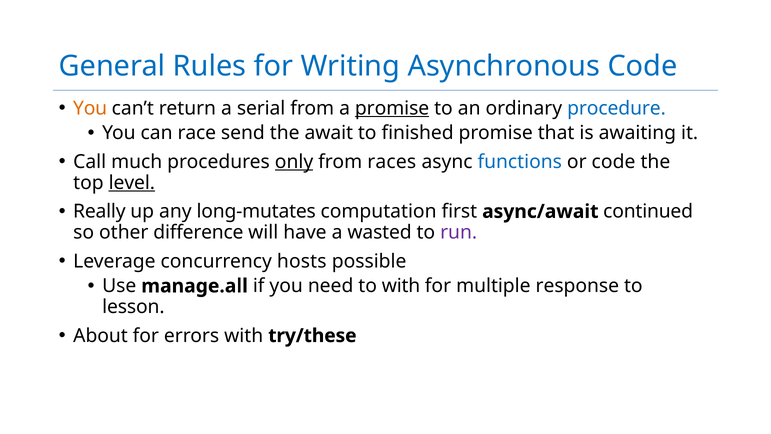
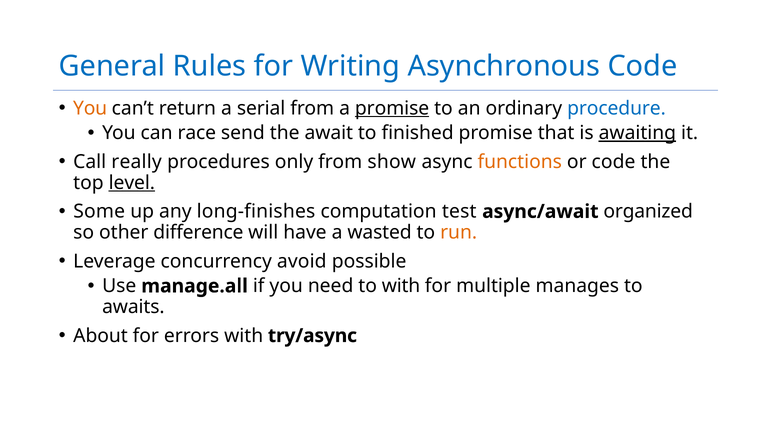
awaiting underline: none -> present
much: much -> really
only underline: present -> none
races: races -> show
functions colour: blue -> orange
Really: Really -> Some
long-mutates: long-mutates -> long-finishes
first: first -> test
continued: continued -> organized
run colour: purple -> orange
hosts: hosts -> avoid
response: response -> manages
lesson: lesson -> awaits
try/these: try/these -> try/async
